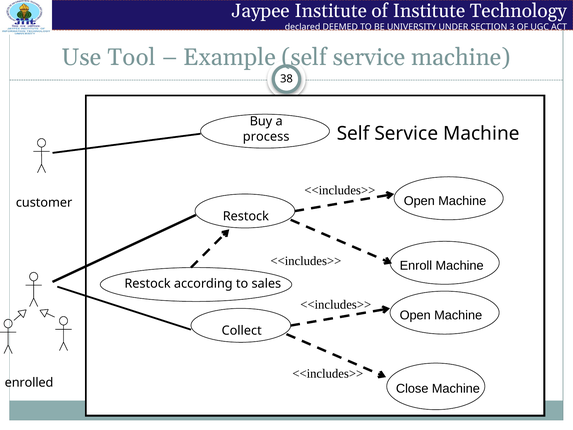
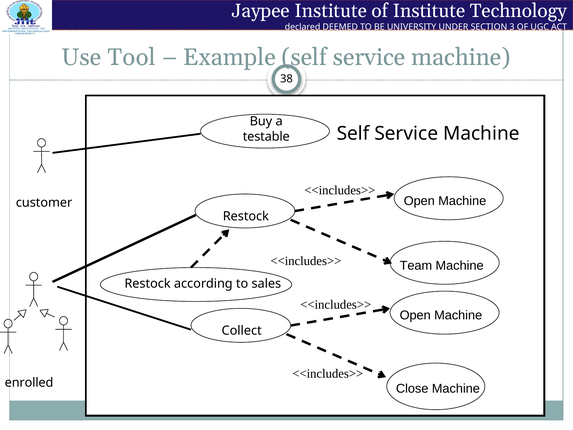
process: process -> testable
Enroll: Enroll -> Team
